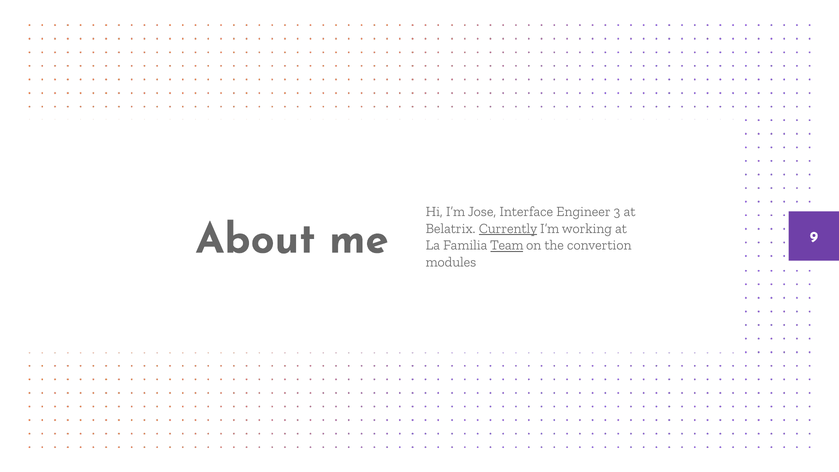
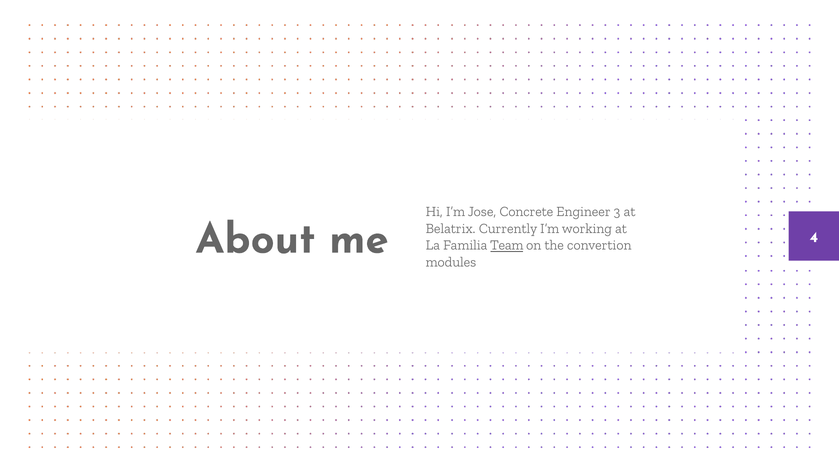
Interface: Interface -> Concrete
9: 9 -> 4
Currently underline: present -> none
